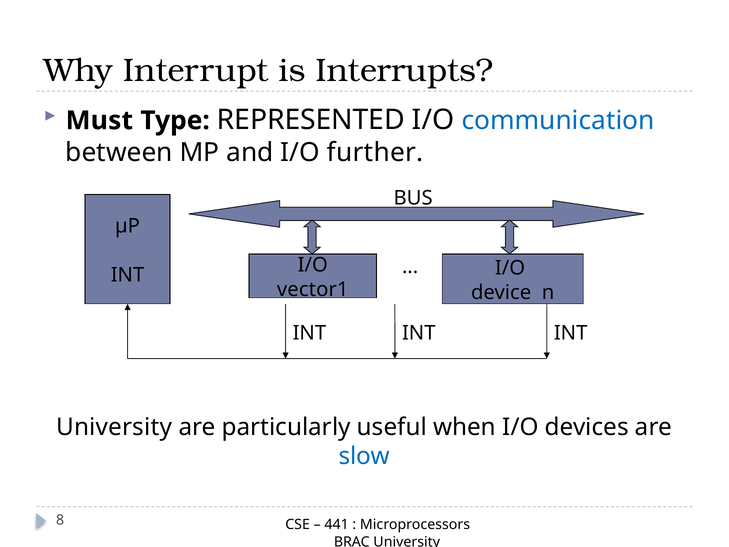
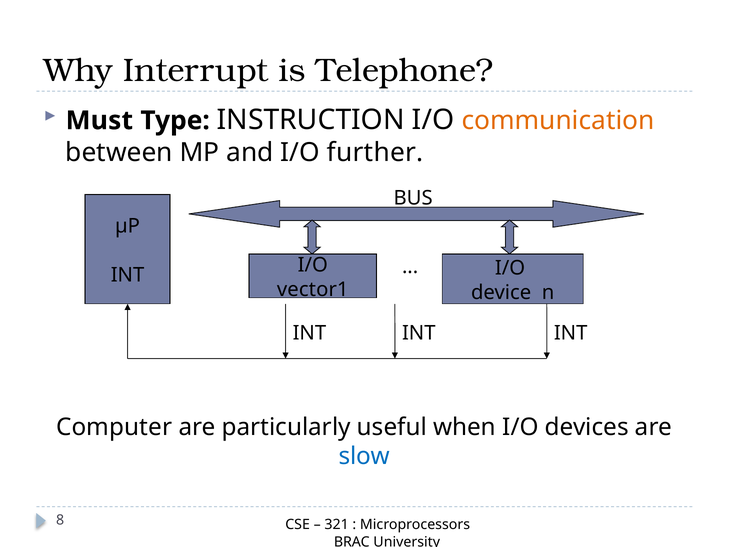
Interrupts: Interrupts -> Telephone
REPRESENTED: REPRESENTED -> INSTRUCTION
communication colour: blue -> orange
University at (114, 427): University -> Computer
441: 441 -> 321
